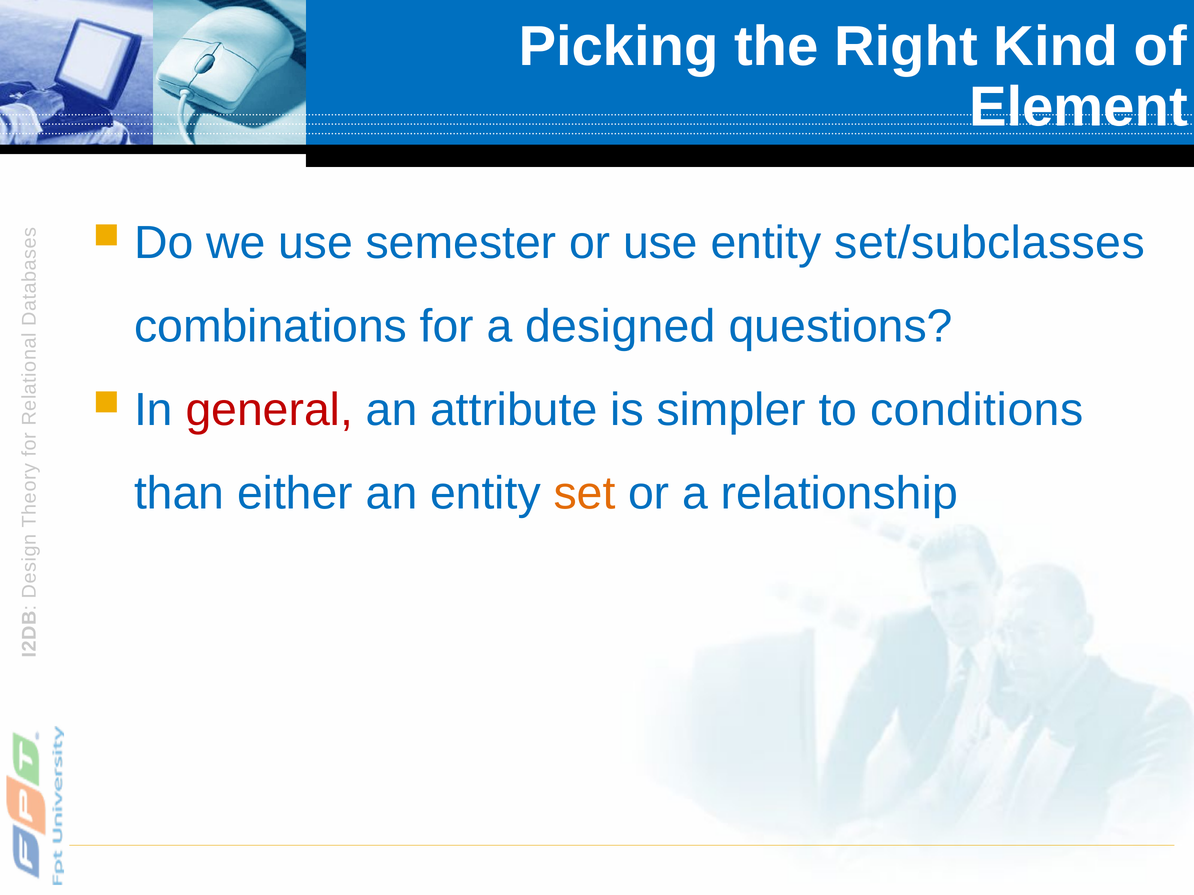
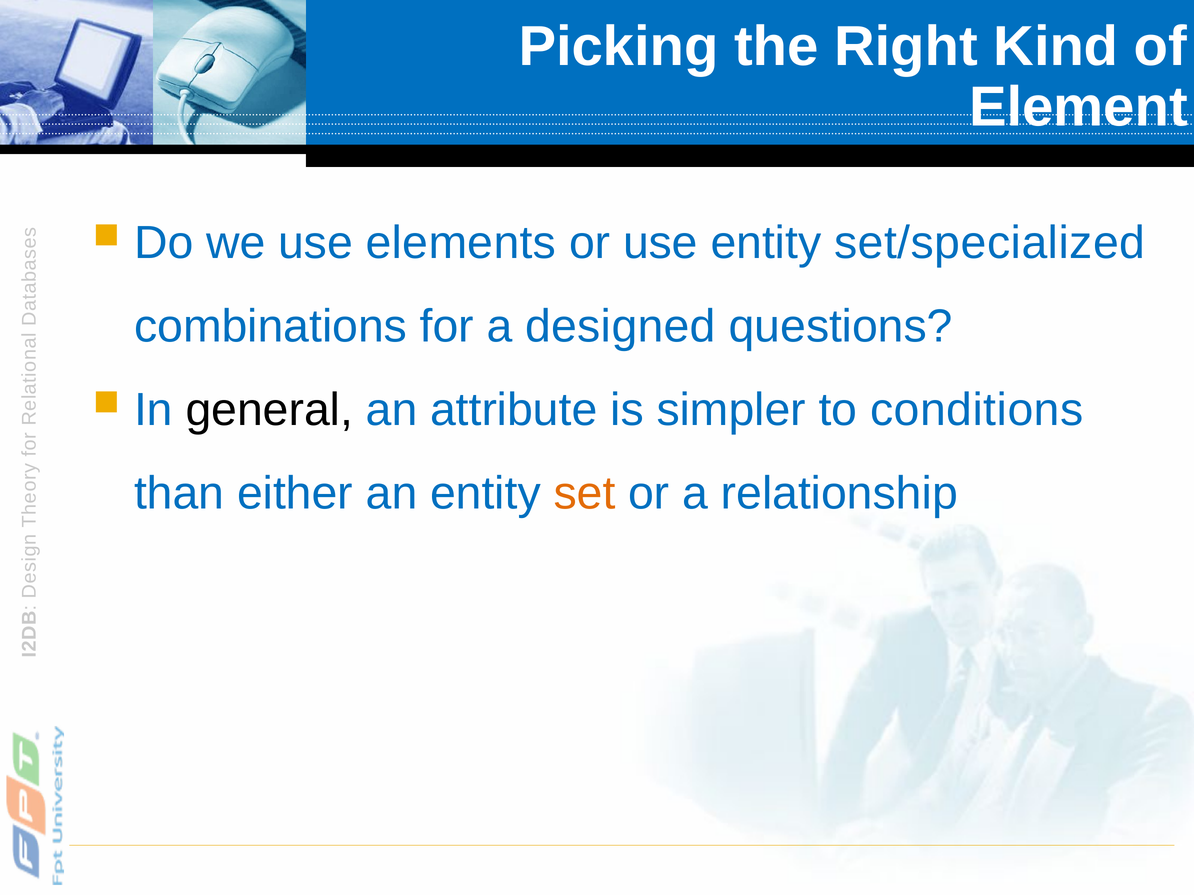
semester: semester -> elements
set/subclasses: set/subclasses -> set/specialized
general colour: red -> black
